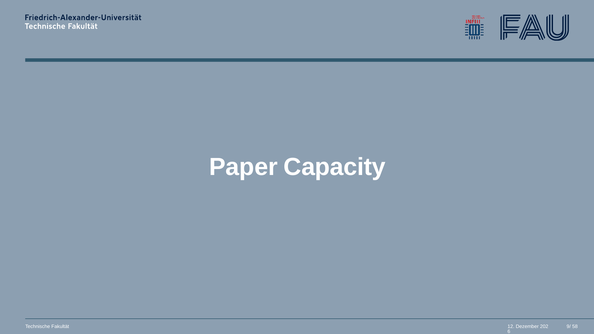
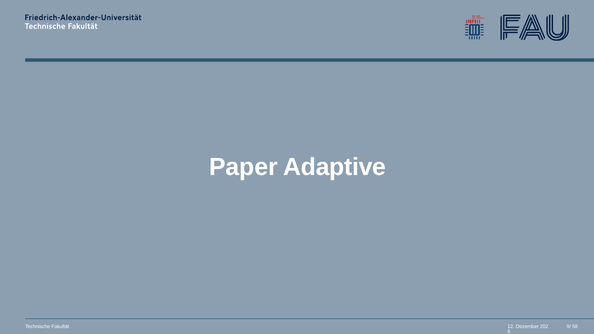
Capacity: Capacity -> Adaptive
